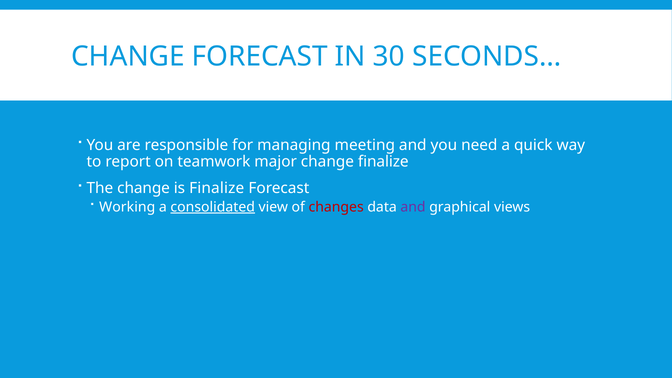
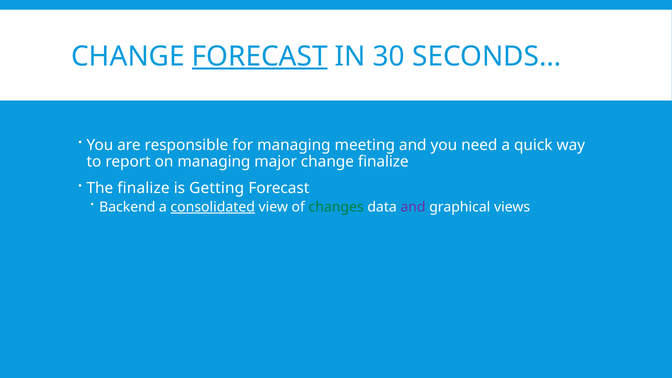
FORECAST at (260, 57) underline: none -> present
on teamwork: teamwork -> managing
The change: change -> finalize
is Finalize: Finalize -> Getting
Working: Working -> Backend
changes colour: red -> green
